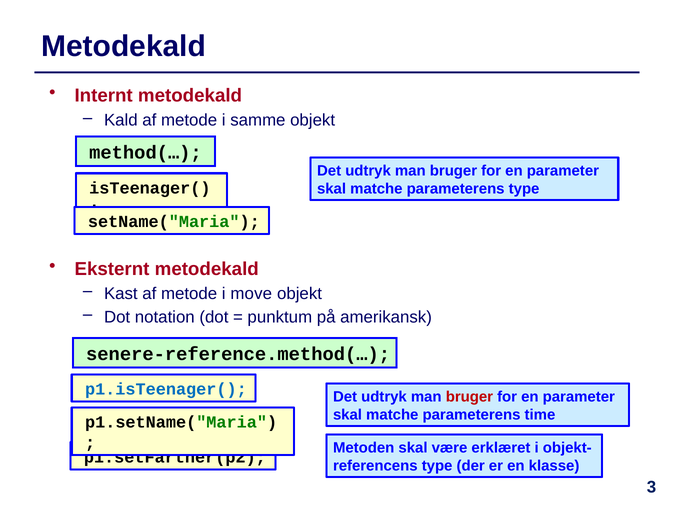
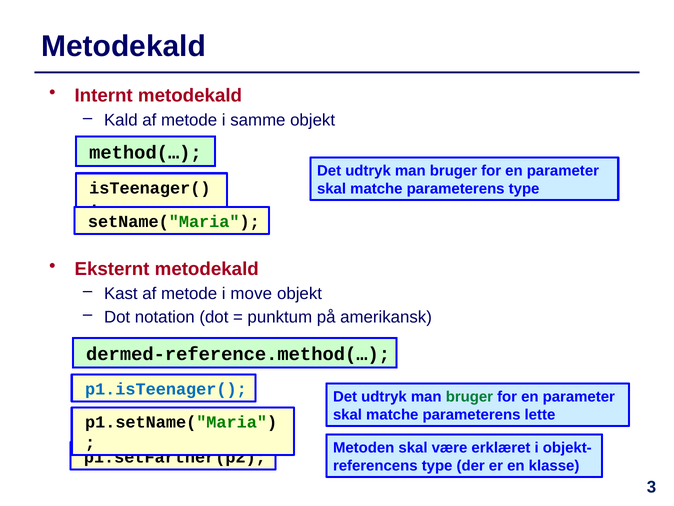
senere-reference.method(…: senere-reference.method(… -> dermed-reference.method(…
bruger at (469, 396) colour: red -> green
time: time -> lette
